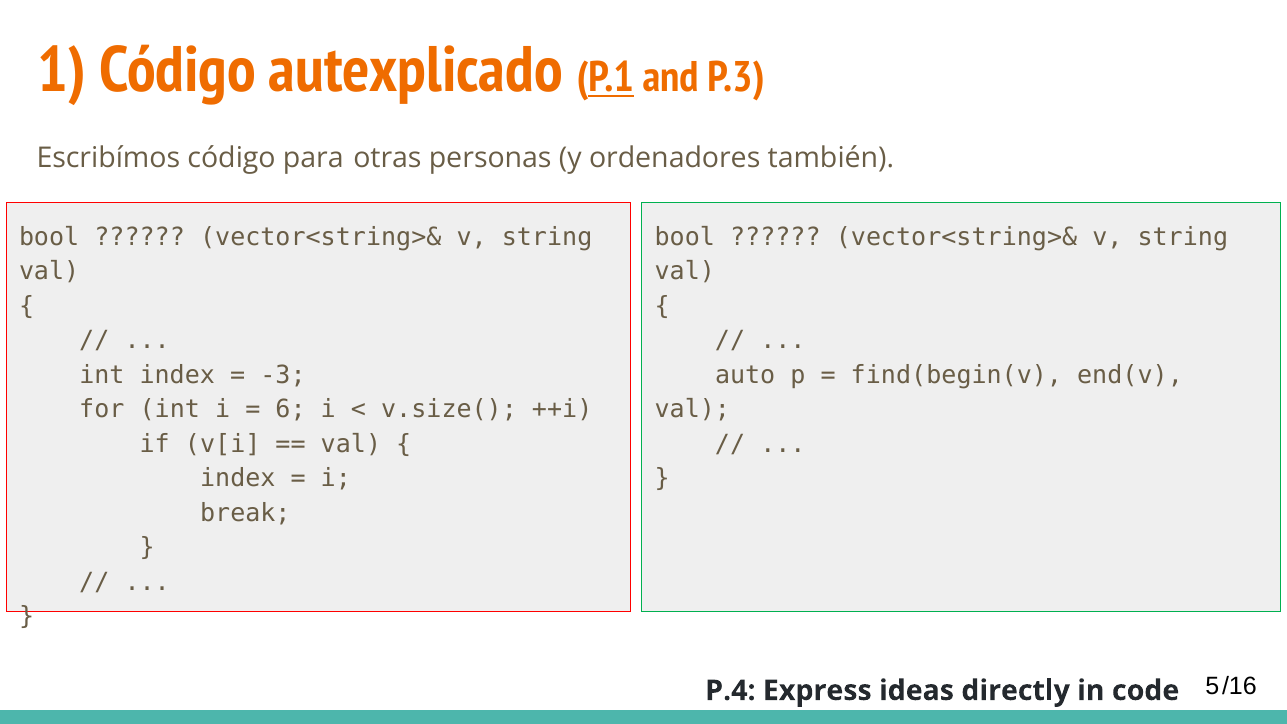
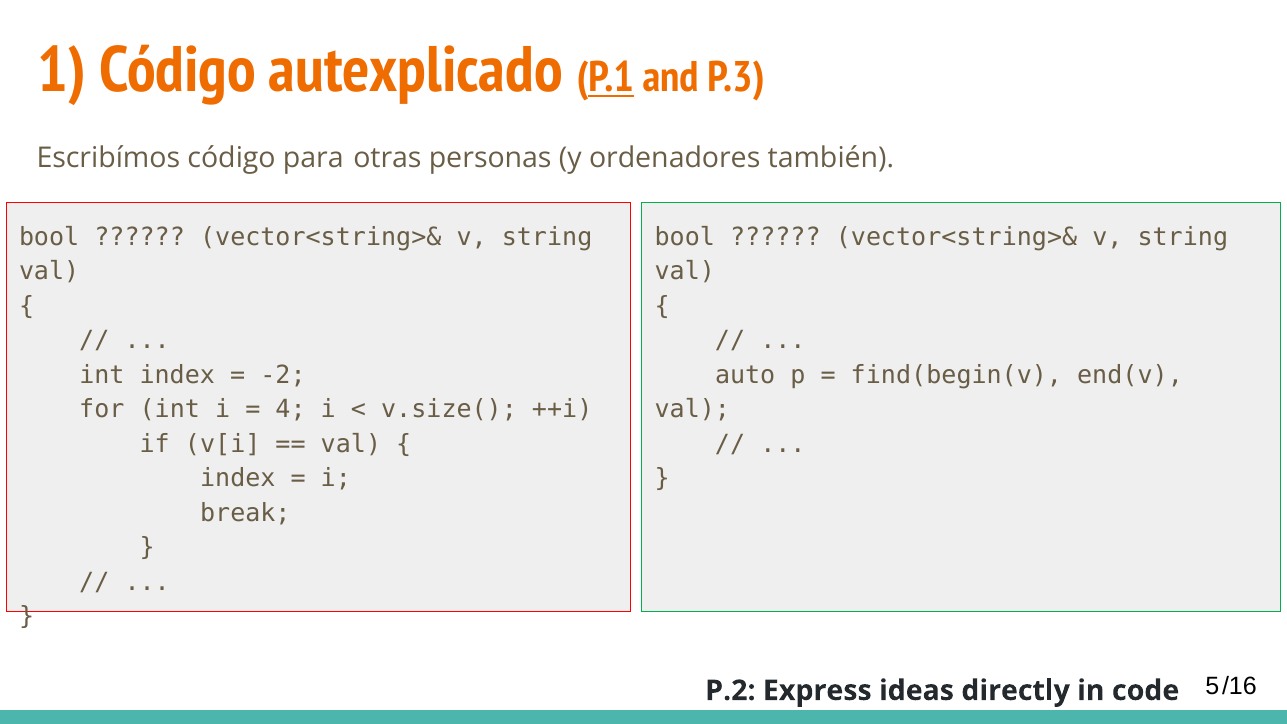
-3: -3 -> -2
6: 6 -> 4
P.4: P.4 -> P.2
